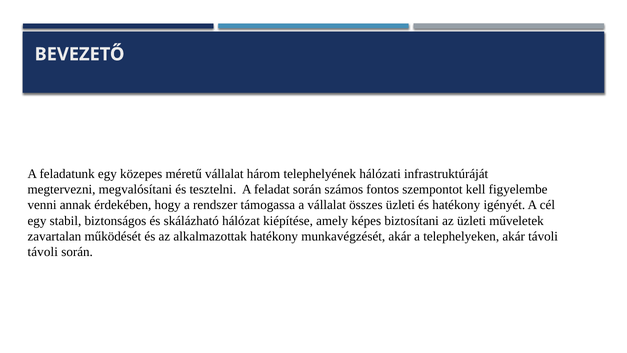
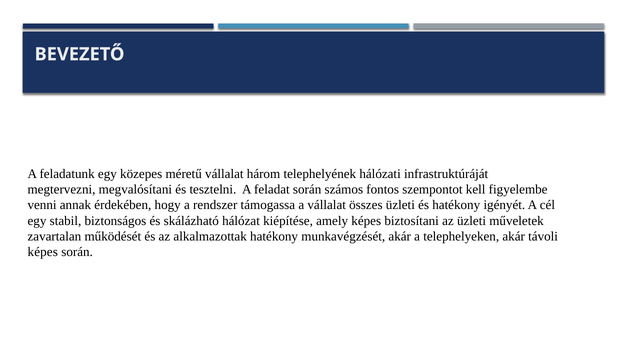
távoli at (43, 252): távoli -> képes
